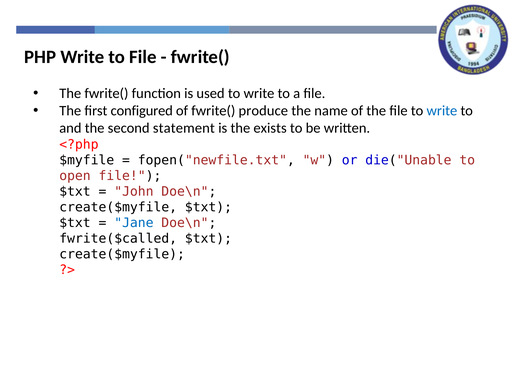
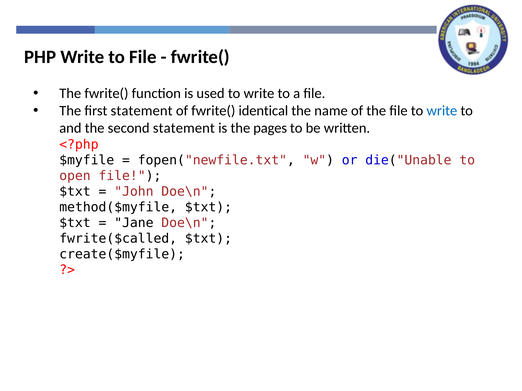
first configured: configured -> statement
produce: produce -> identical
exists: exists -> pages
create($myfile at (118, 207): create($myfile -> method($myfile
Jane colour: blue -> black
